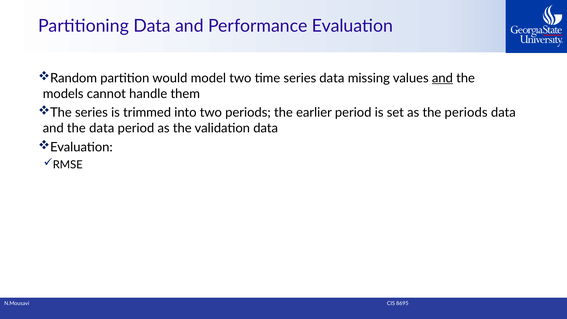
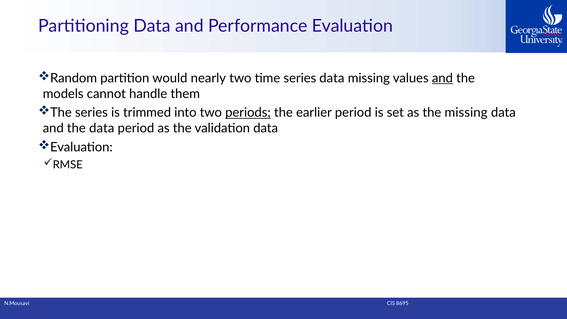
model: model -> nearly
periods at (248, 113) underline: none -> present
the periods: periods -> missing
